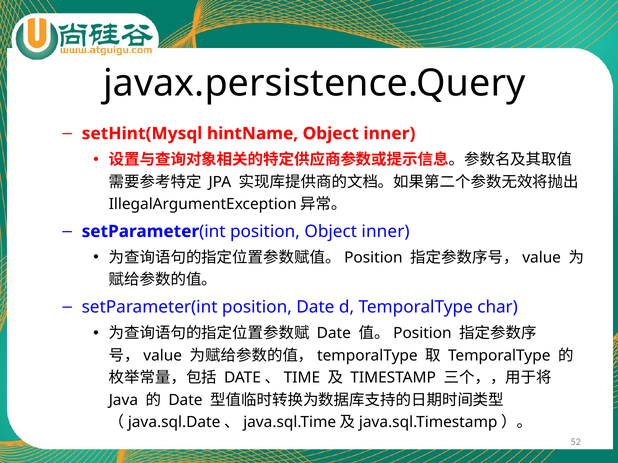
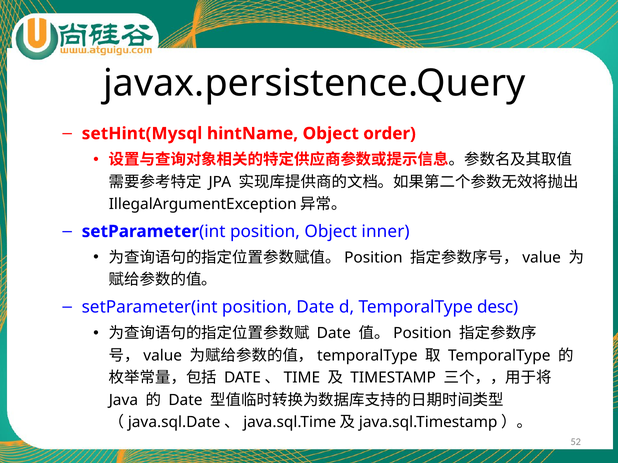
hintName Object inner: inner -> order
char: char -> desc
